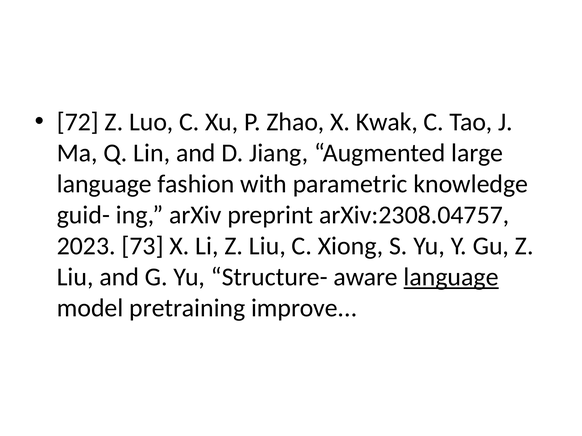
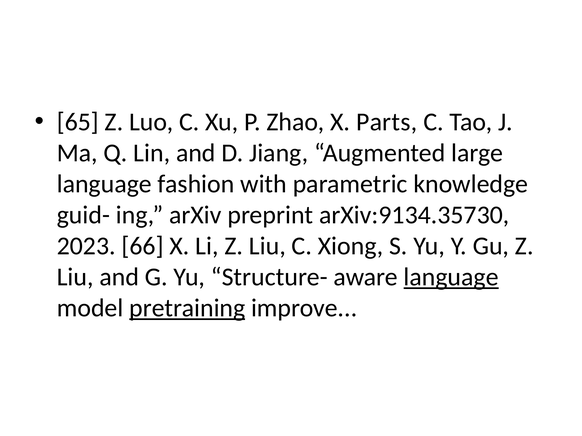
72: 72 -> 65
Kwak: Kwak -> Parts
arXiv:2308.04757: arXiv:2308.04757 -> arXiv:9134.35730
73: 73 -> 66
pretraining underline: none -> present
